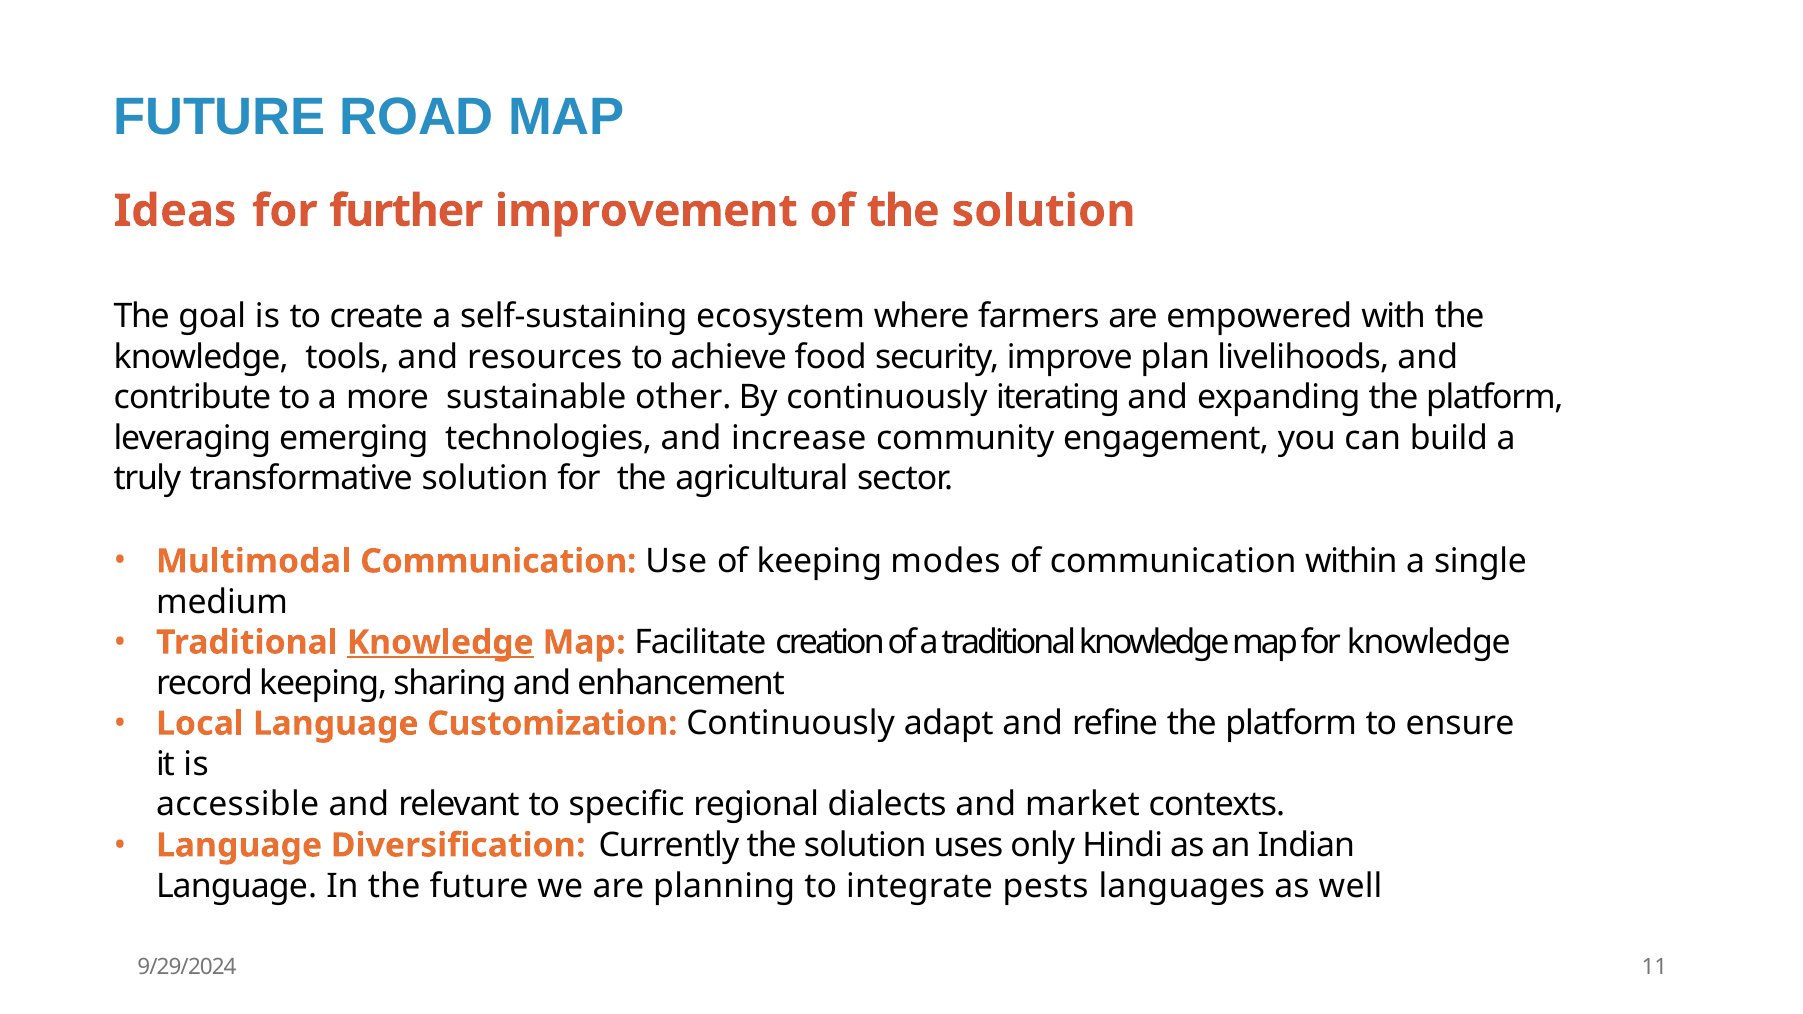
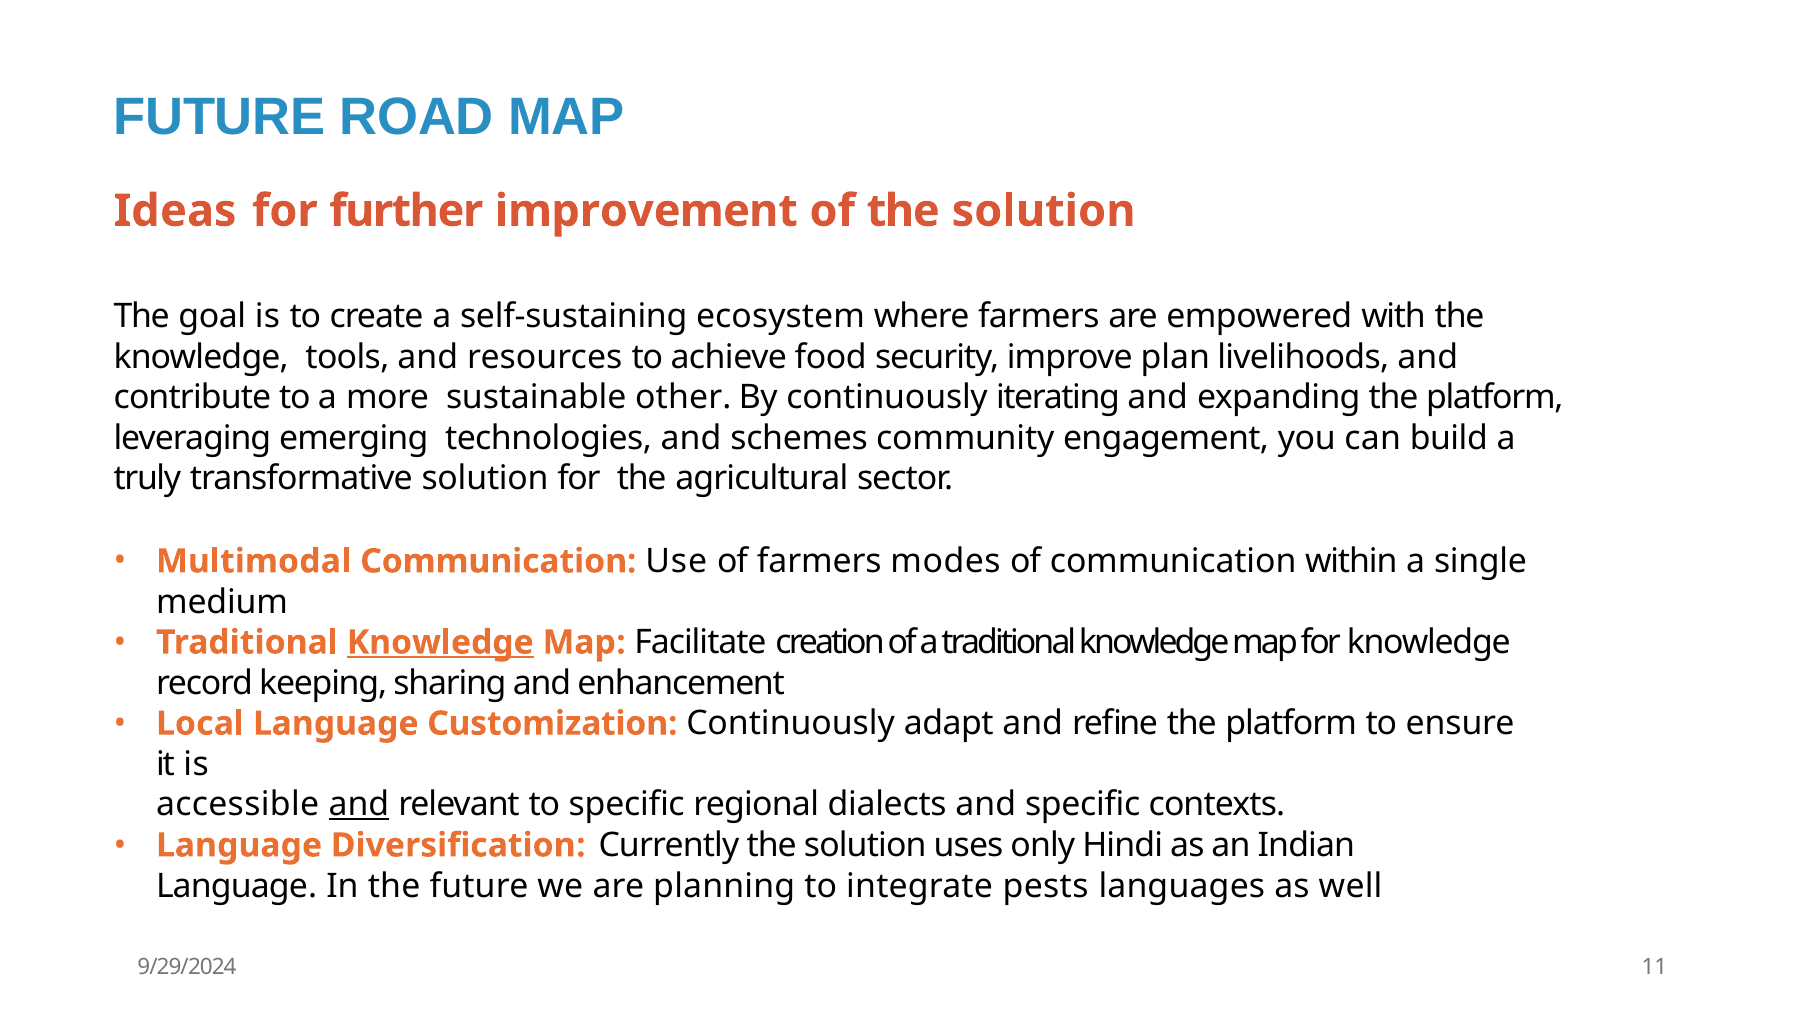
increase: increase -> schemes
of keeping: keeping -> farmers
and at (359, 805) underline: none -> present
and market: market -> specific
